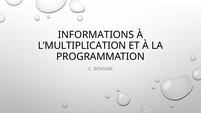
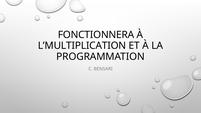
INFORMATIONS: INFORMATIONS -> FONCTIONNERA
